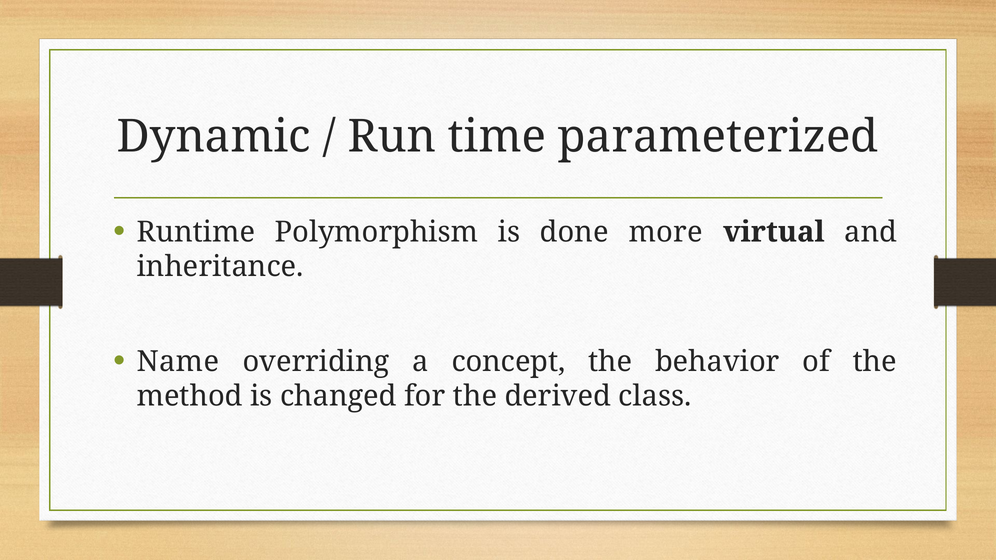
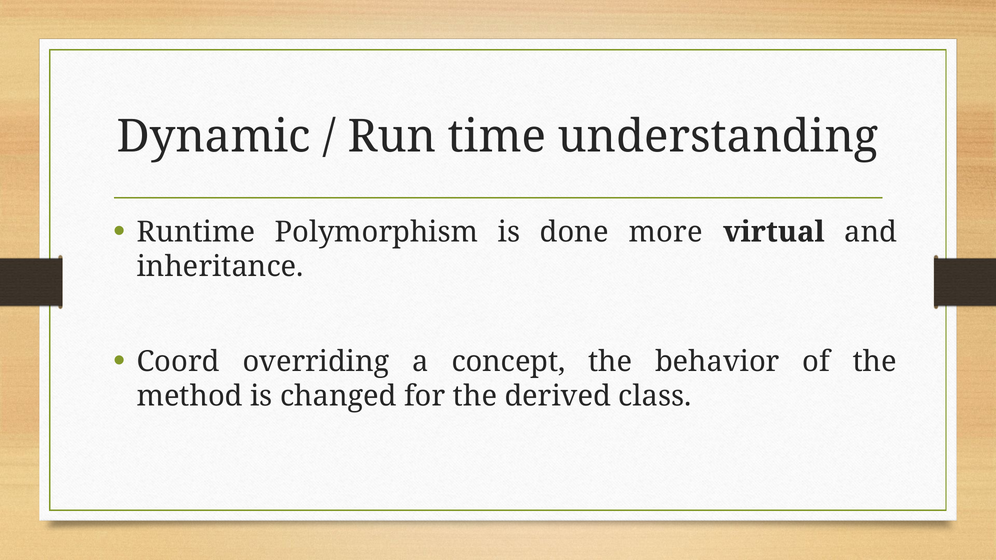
parameterized: parameterized -> understanding
Name: Name -> Coord
